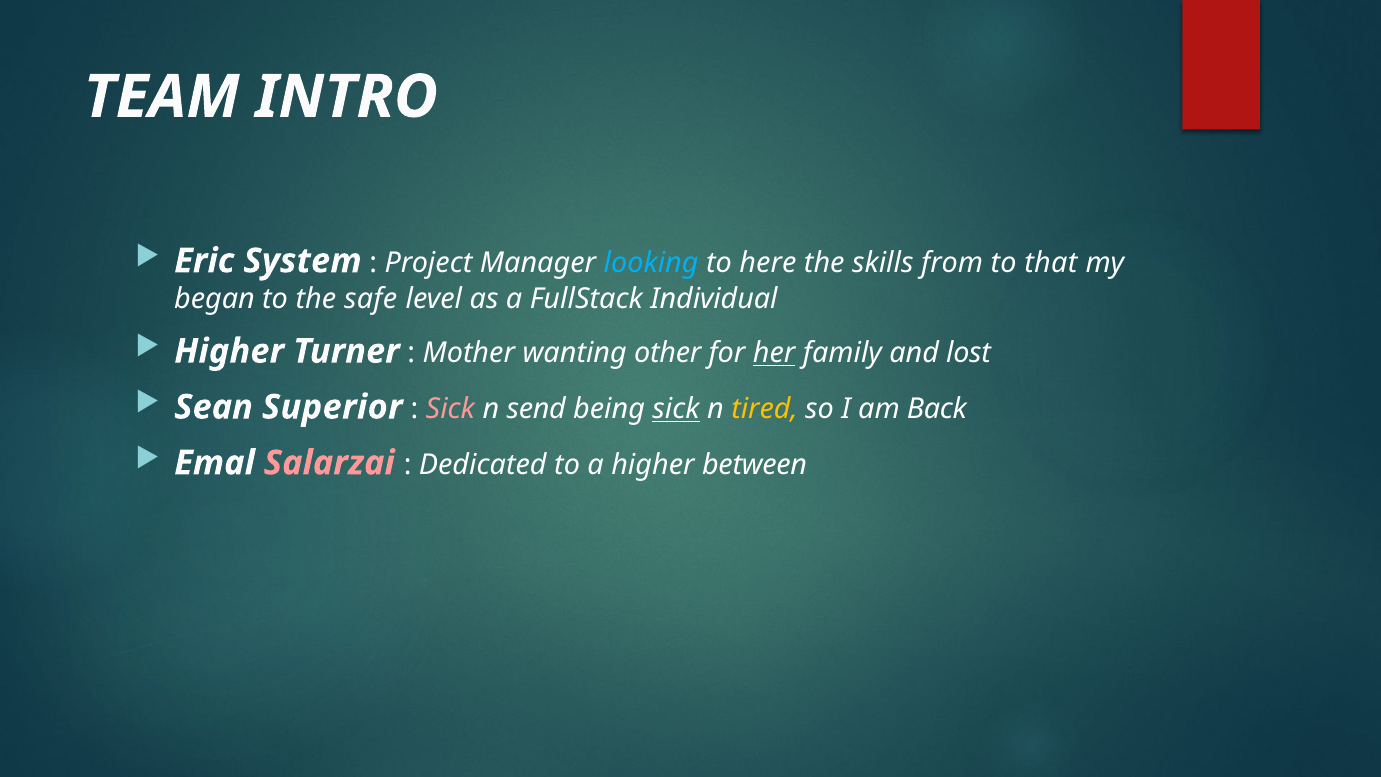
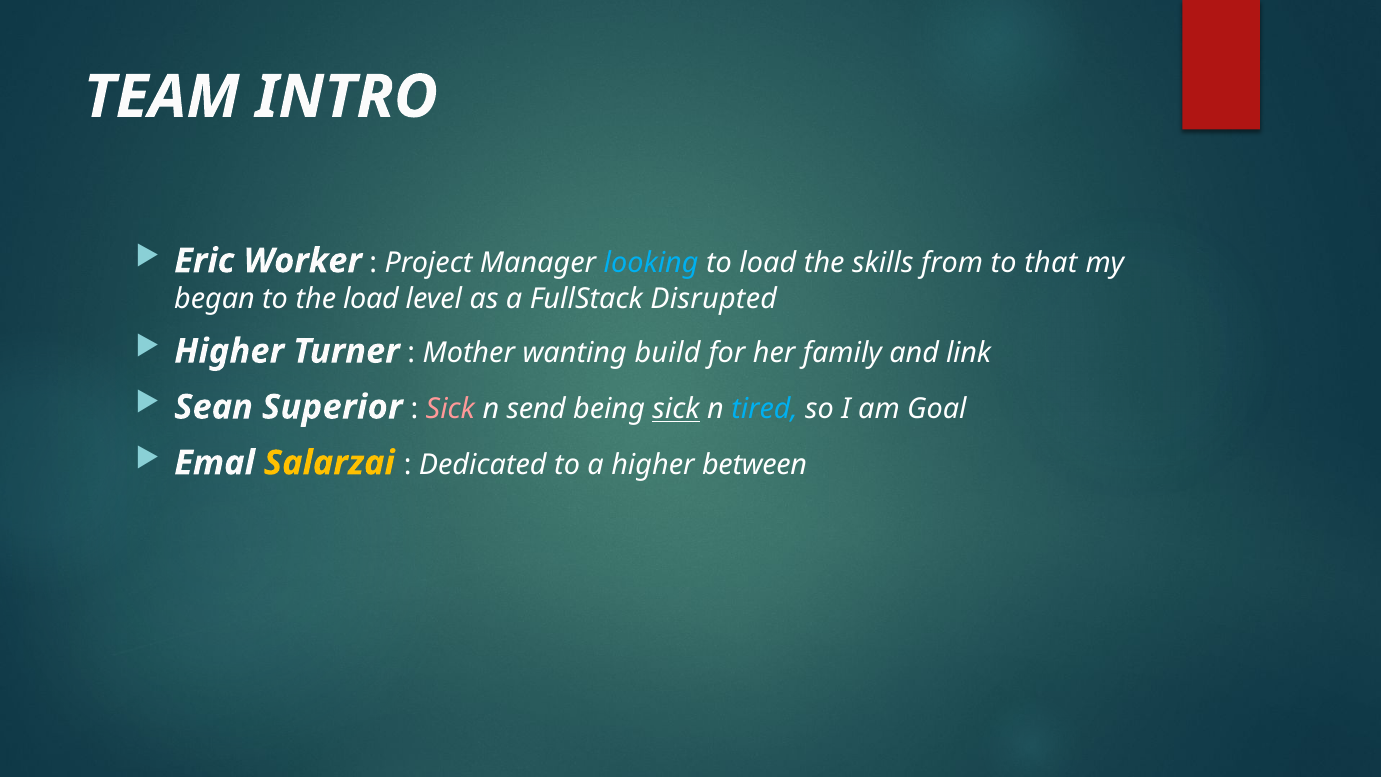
System: System -> Worker
to here: here -> load
the safe: safe -> load
Individual: Individual -> Disrupted
other: other -> build
her underline: present -> none
lost: lost -> link
tired colour: yellow -> light blue
Back: Back -> Goal
Salarzai colour: pink -> yellow
